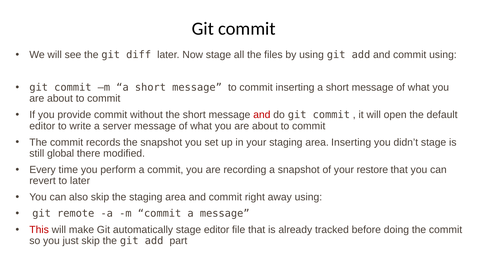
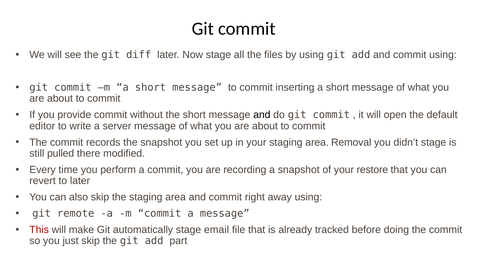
and at (262, 115) colour: red -> black
area Inserting: Inserting -> Removal
global: global -> pulled
stage editor: editor -> email
